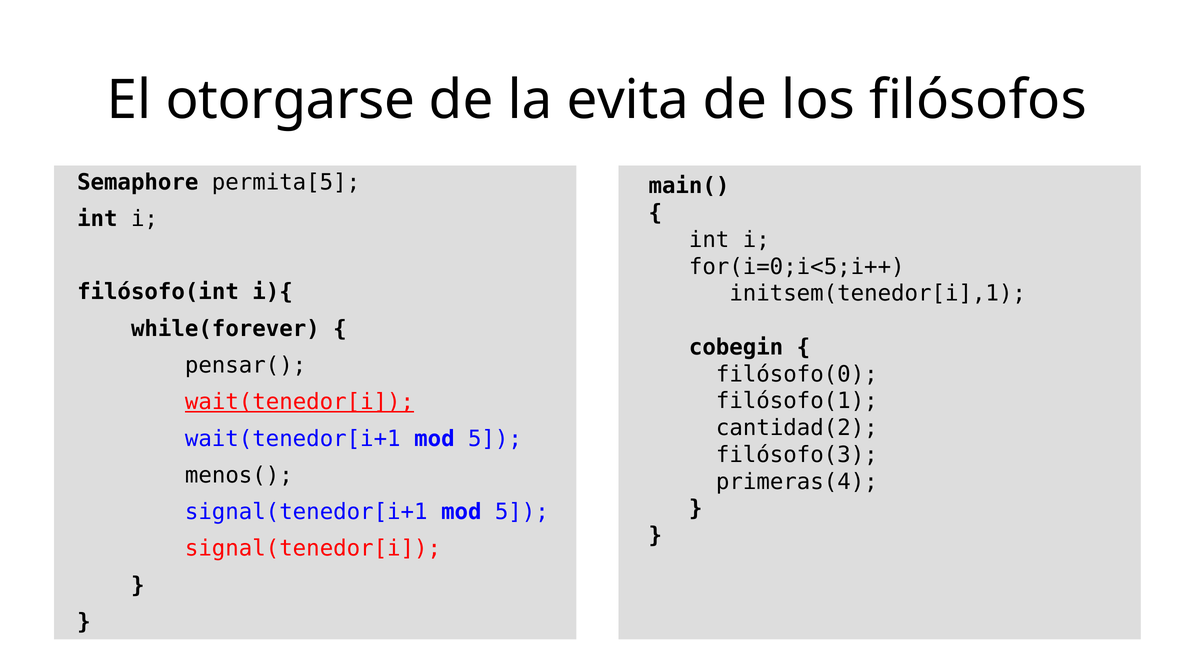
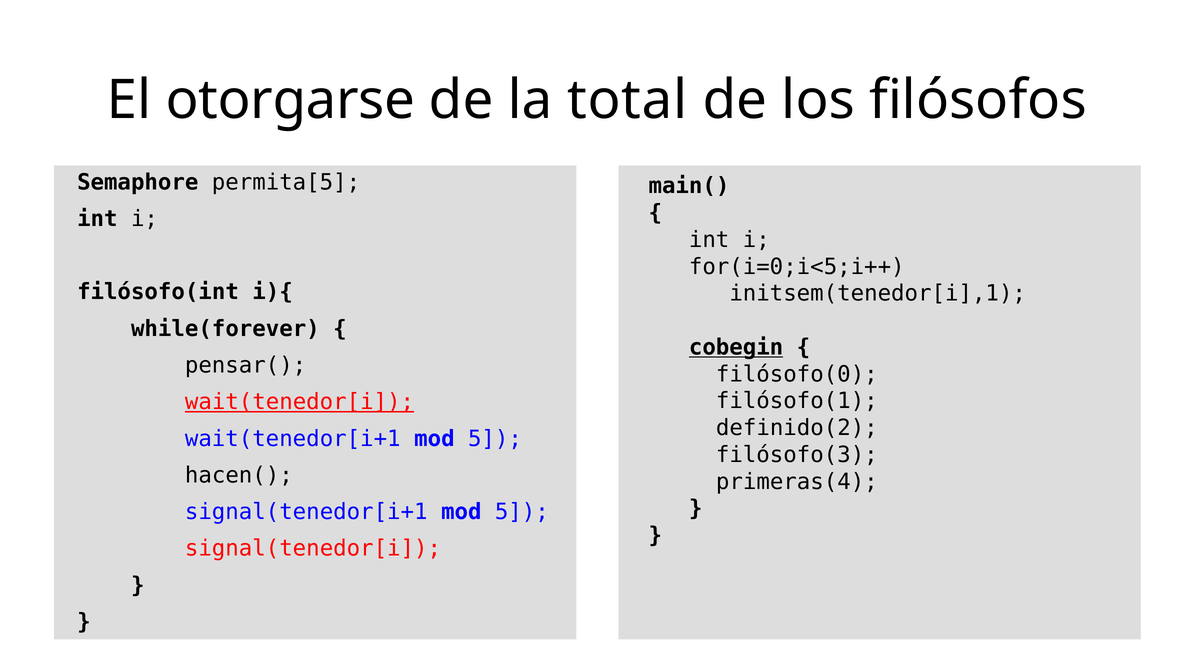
evita: evita -> total
cobegin underline: none -> present
cantidad(2: cantidad(2 -> definido(2
menos(: menos( -> hacen(
